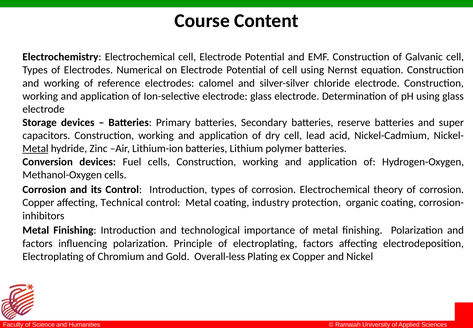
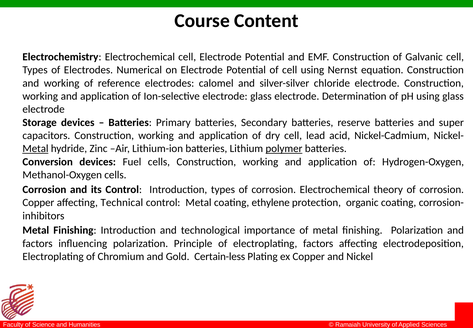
polymer underline: none -> present
industry: industry -> ethylene
Overall-less: Overall-less -> Certain-less
